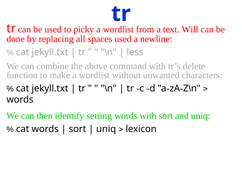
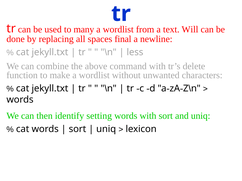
picky: picky -> many
spaces used: used -> final
